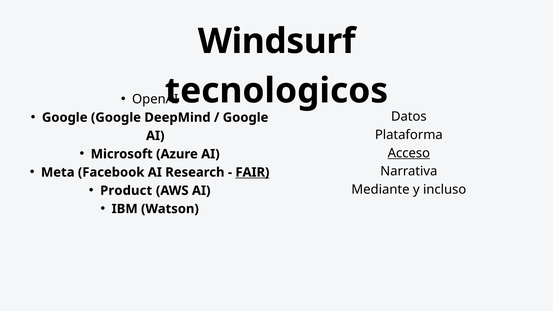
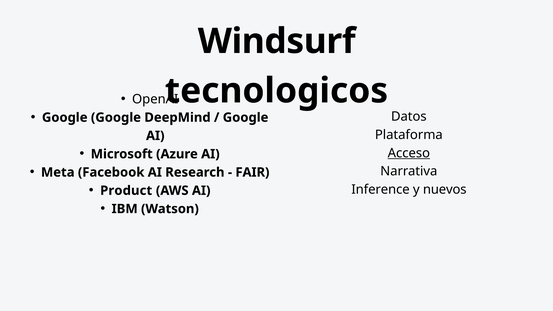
FAIR underline: present -> none
Mediante: Mediante -> Inference
incluso: incluso -> nuevos
